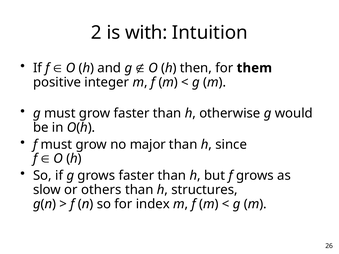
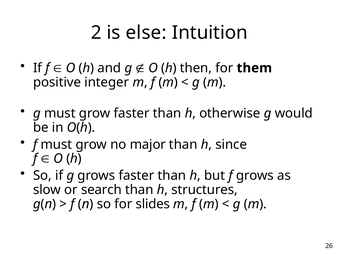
with: with -> else
others: others -> search
index: index -> slides
